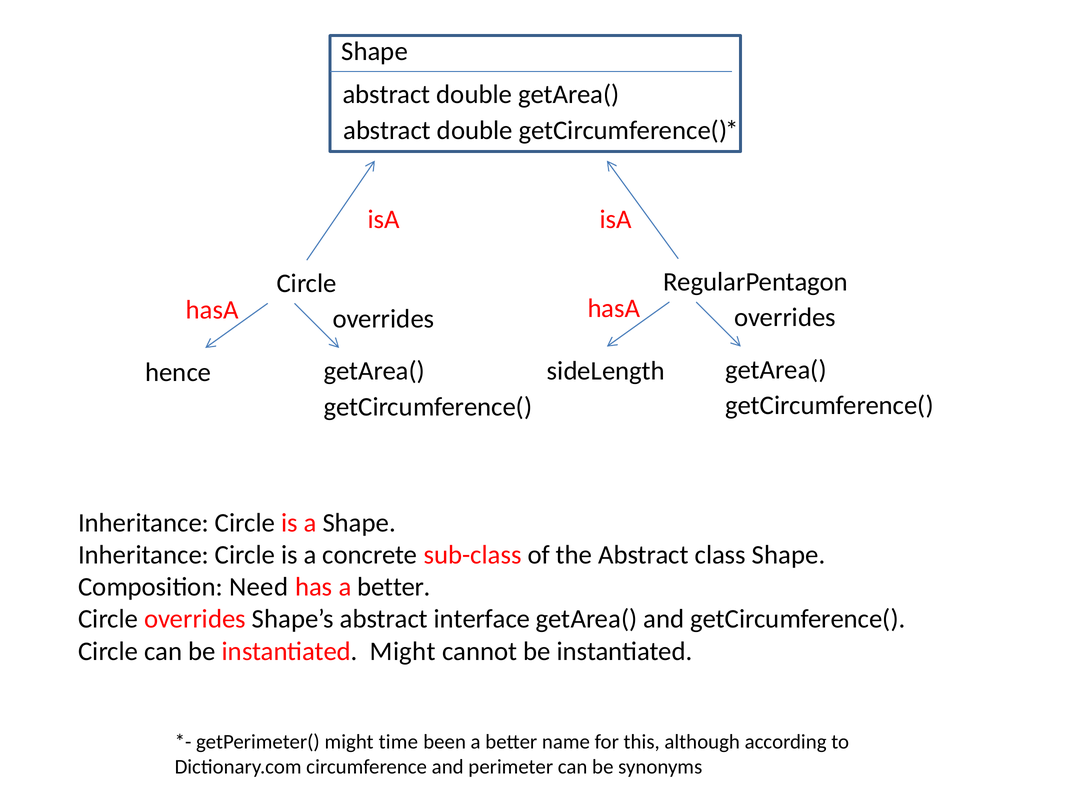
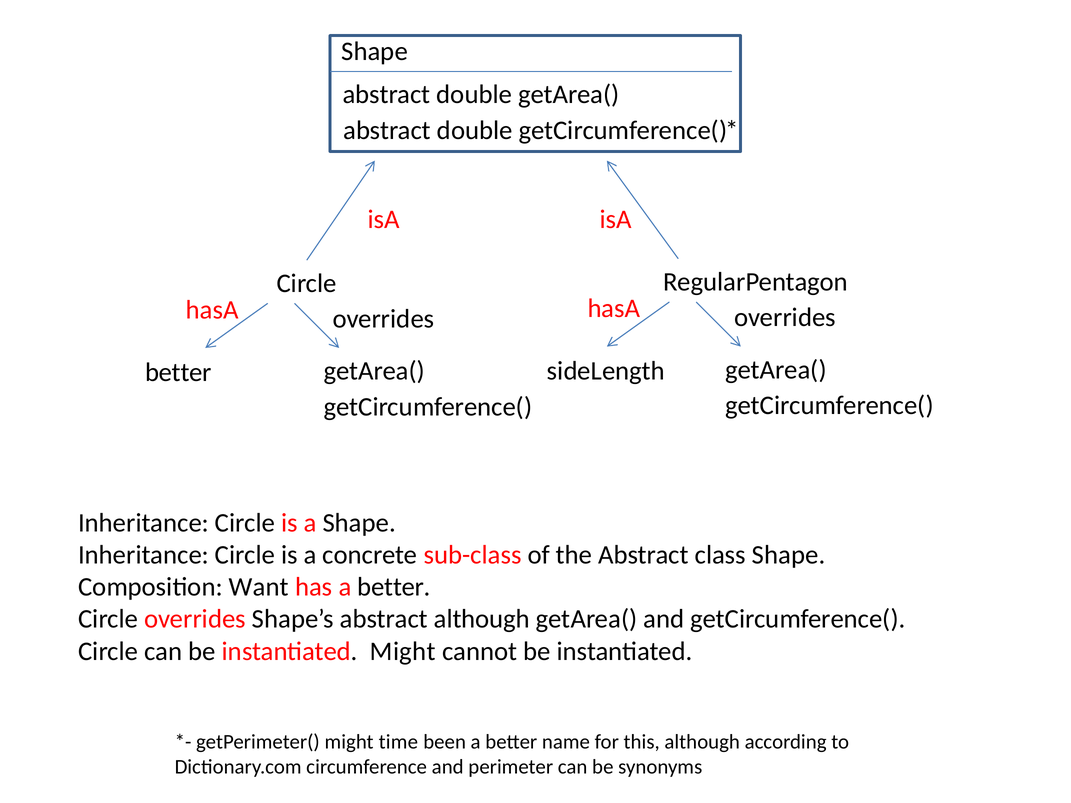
hence at (178, 373): hence -> better
Need: Need -> Want
abstract interface: interface -> although
